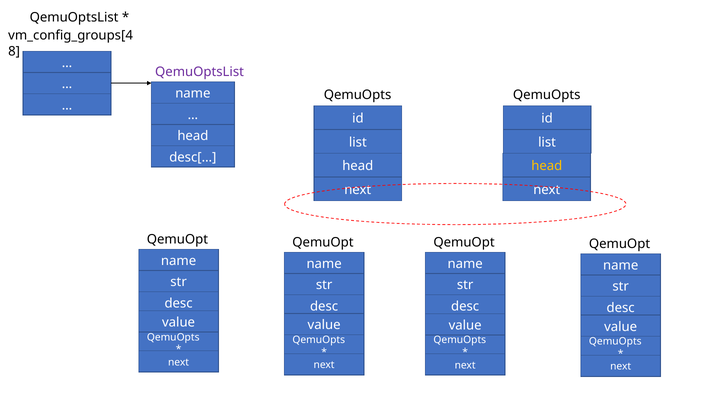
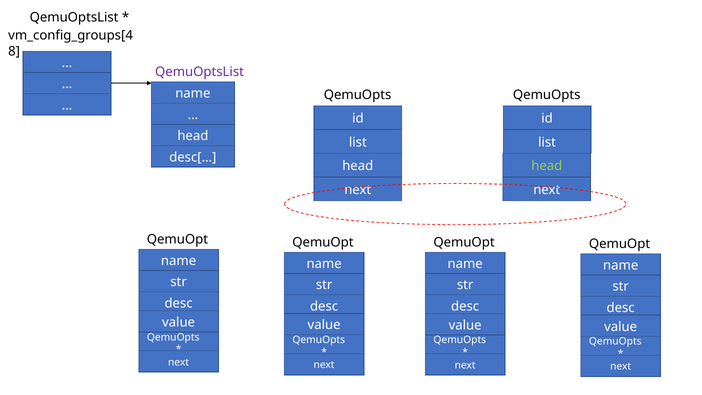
head at (547, 166) colour: yellow -> light green
